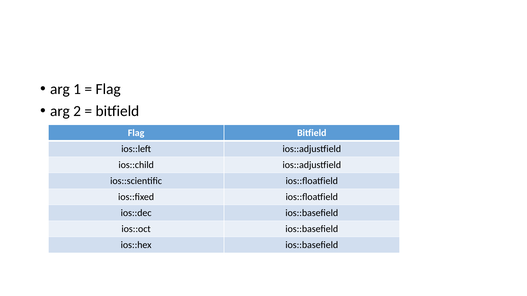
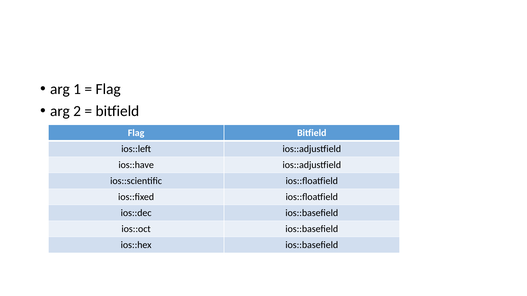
ios::child: ios::child -> ios::have
